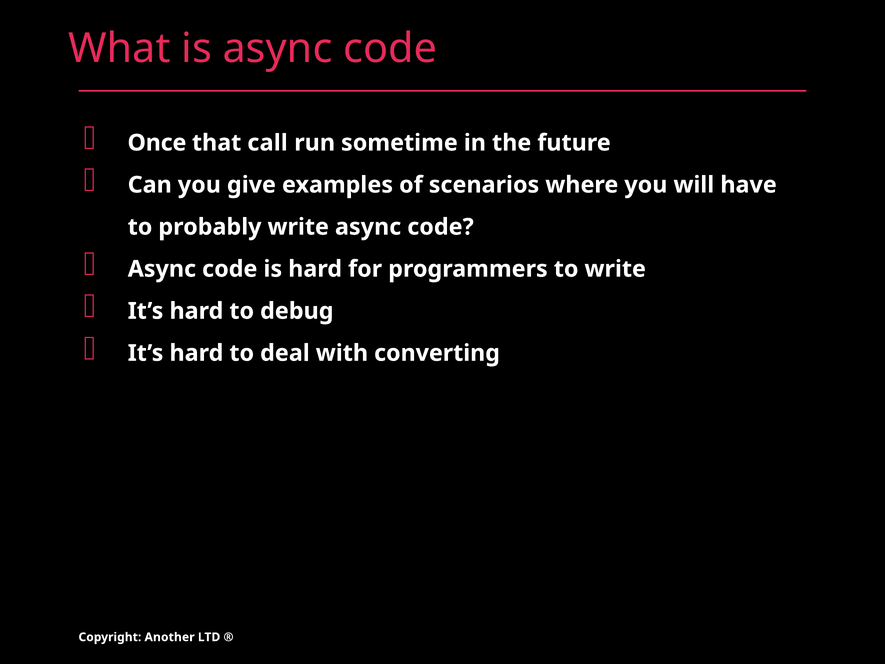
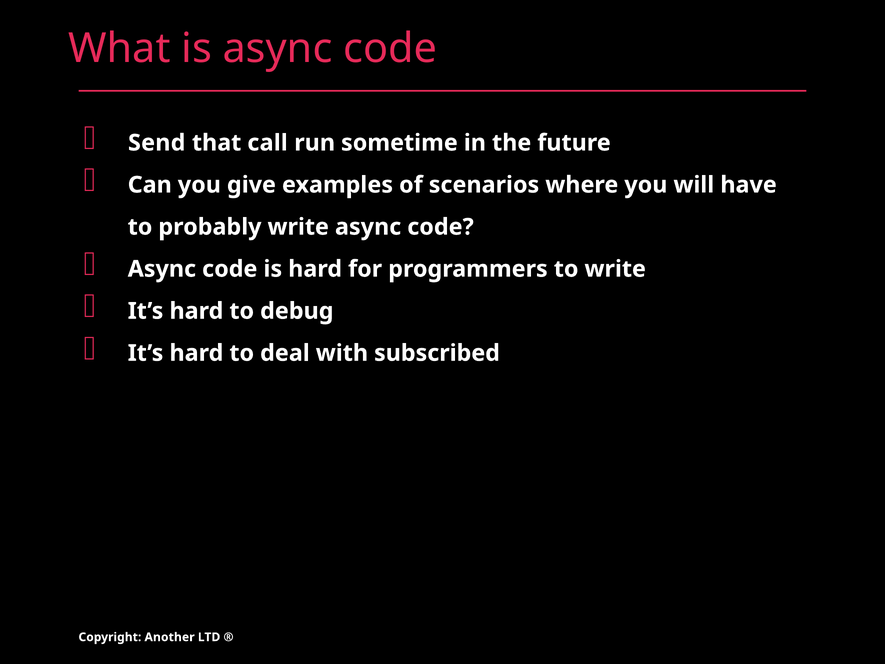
Once: Once -> Send
converting: converting -> subscribed
